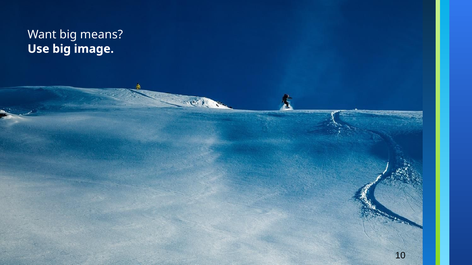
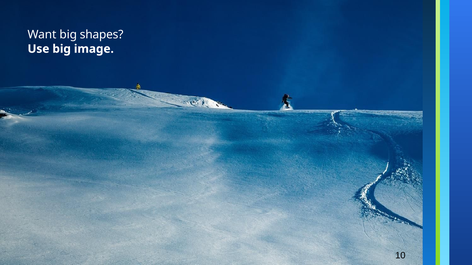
means: means -> shapes
